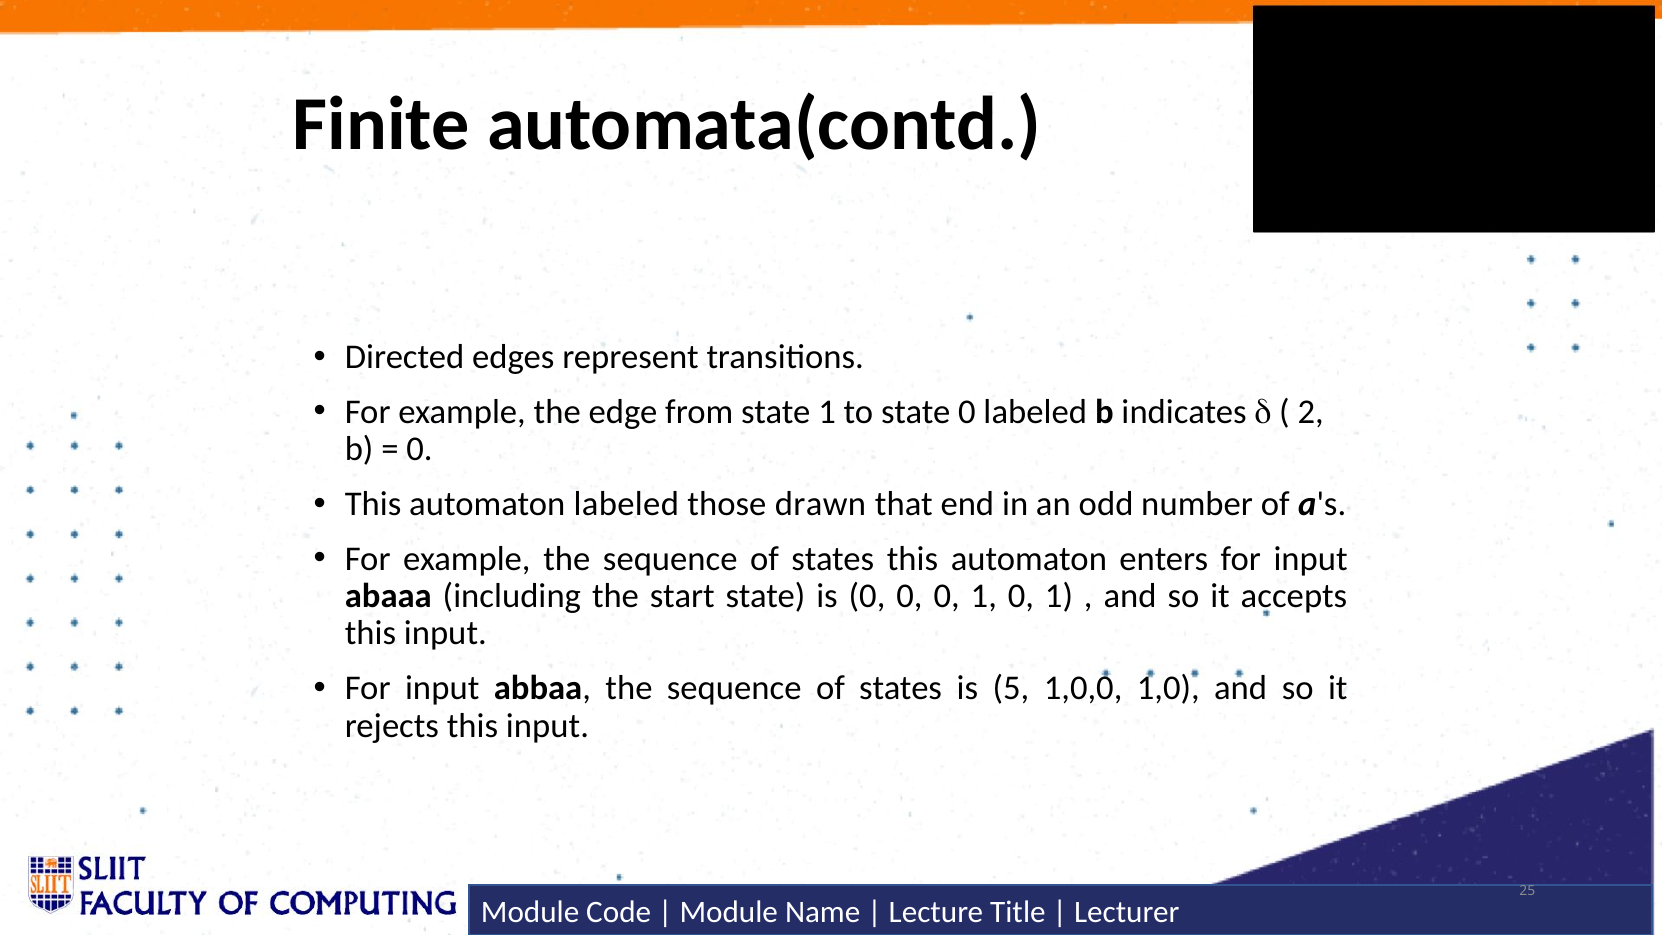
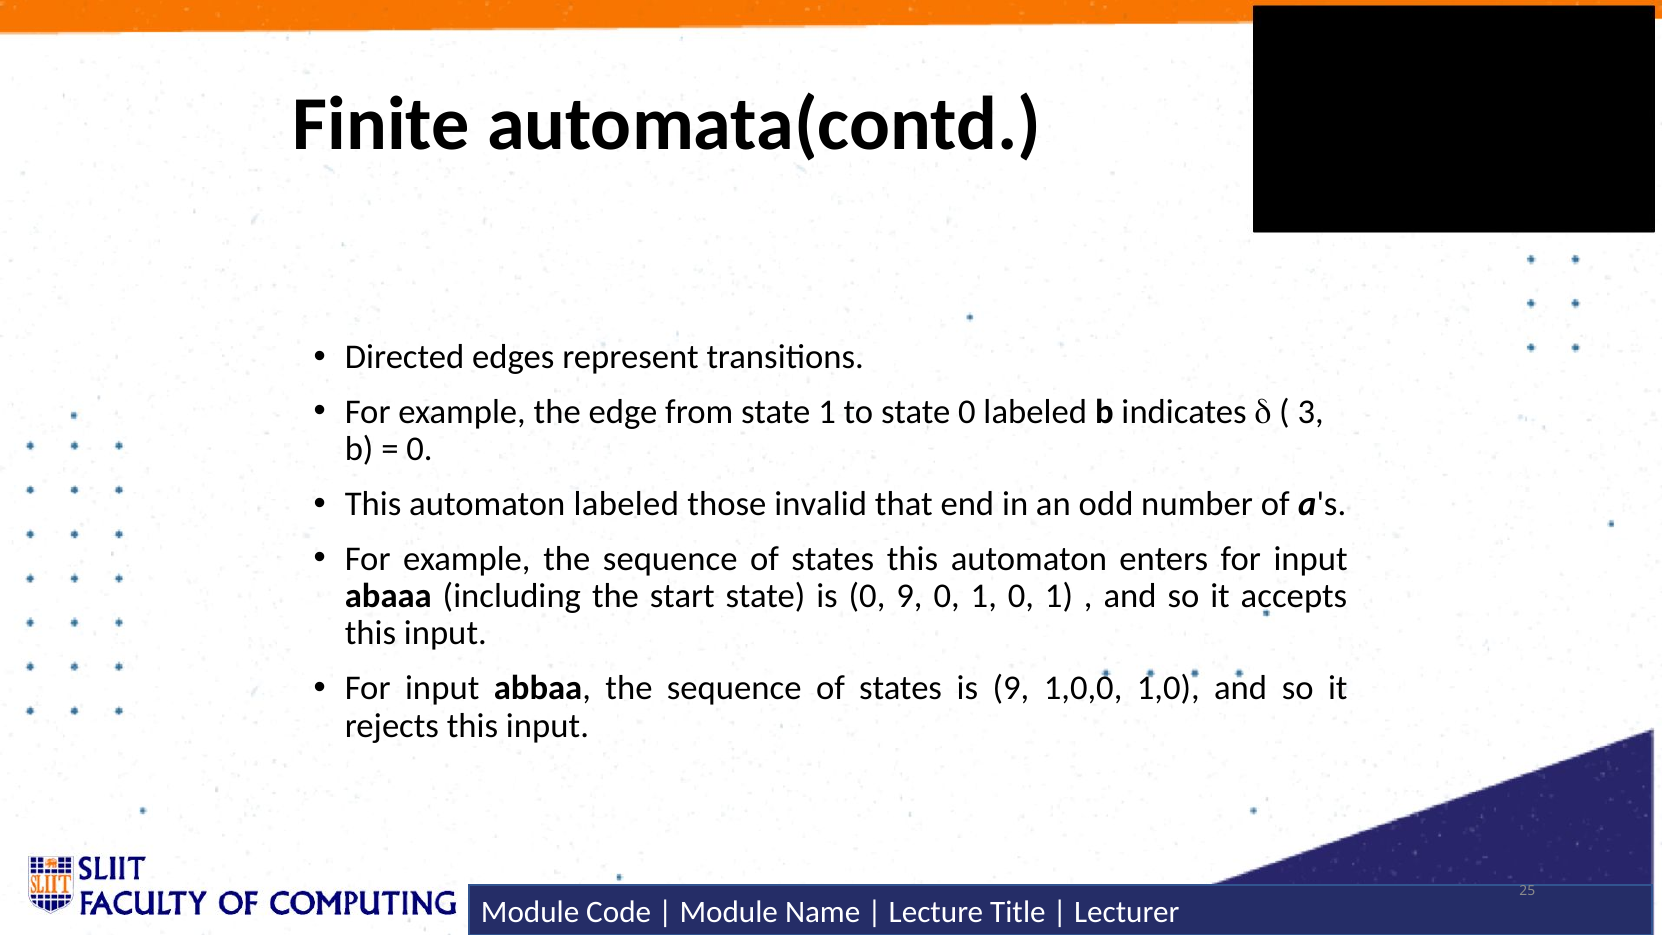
2: 2 -> 3
drawn: drawn -> invalid
is 0 0: 0 -> 9
is 5: 5 -> 9
